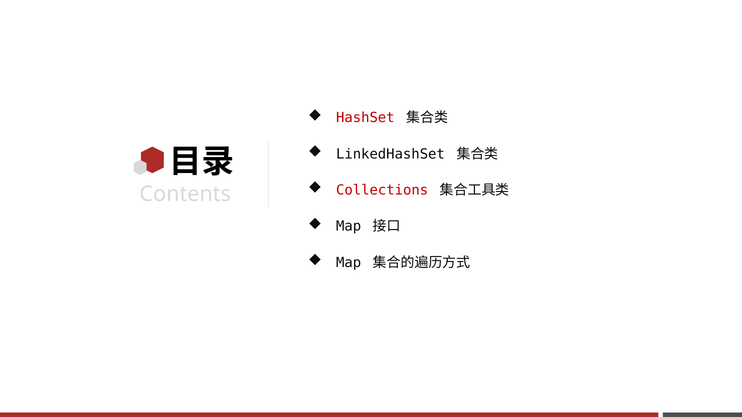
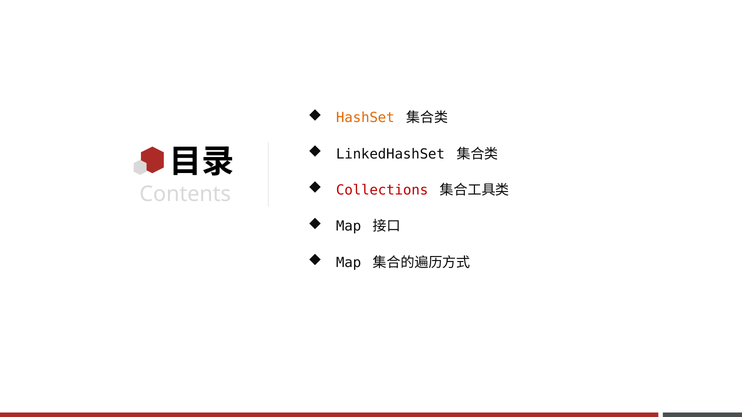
HashSet colour: red -> orange
